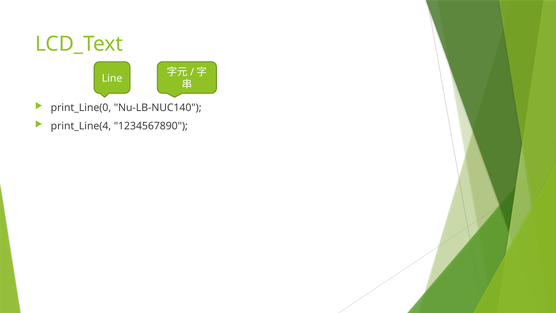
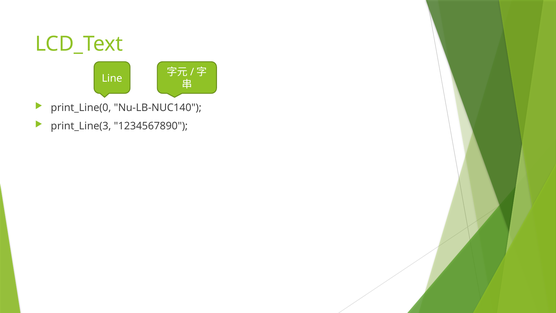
print_Line(4: print_Line(4 -> print_Line(3
